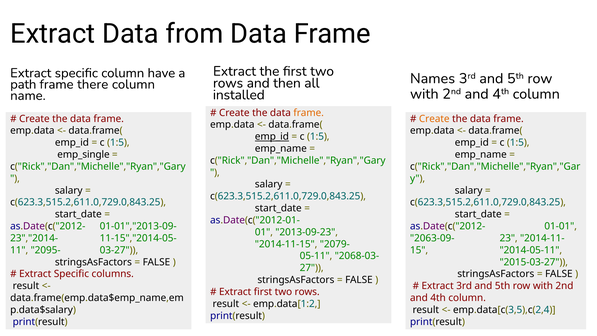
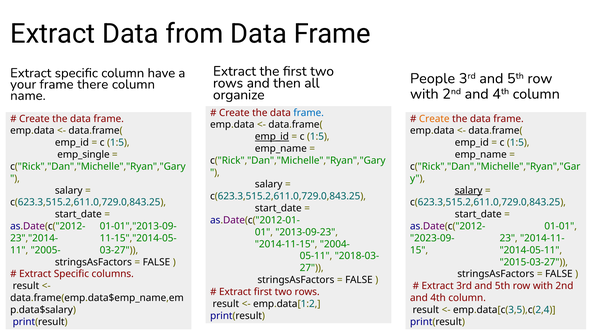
Names: Names -> People
path: path -> your
installed: installed -> organize
frame at (309, 113) colour: orange -> blue
salary at (469, 190) underline: none -> present
2063-09-: 2063-09- -> 2023-09-
2079-: 2079- -> 2004-
2095-: 2095- -> 2005-
2068-03-: 2068-03- -> 2018-03-
